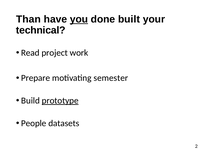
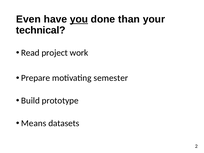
Than: Than -> Even
built: built -> than
prototype underline: present -> none
People: People -> Means
